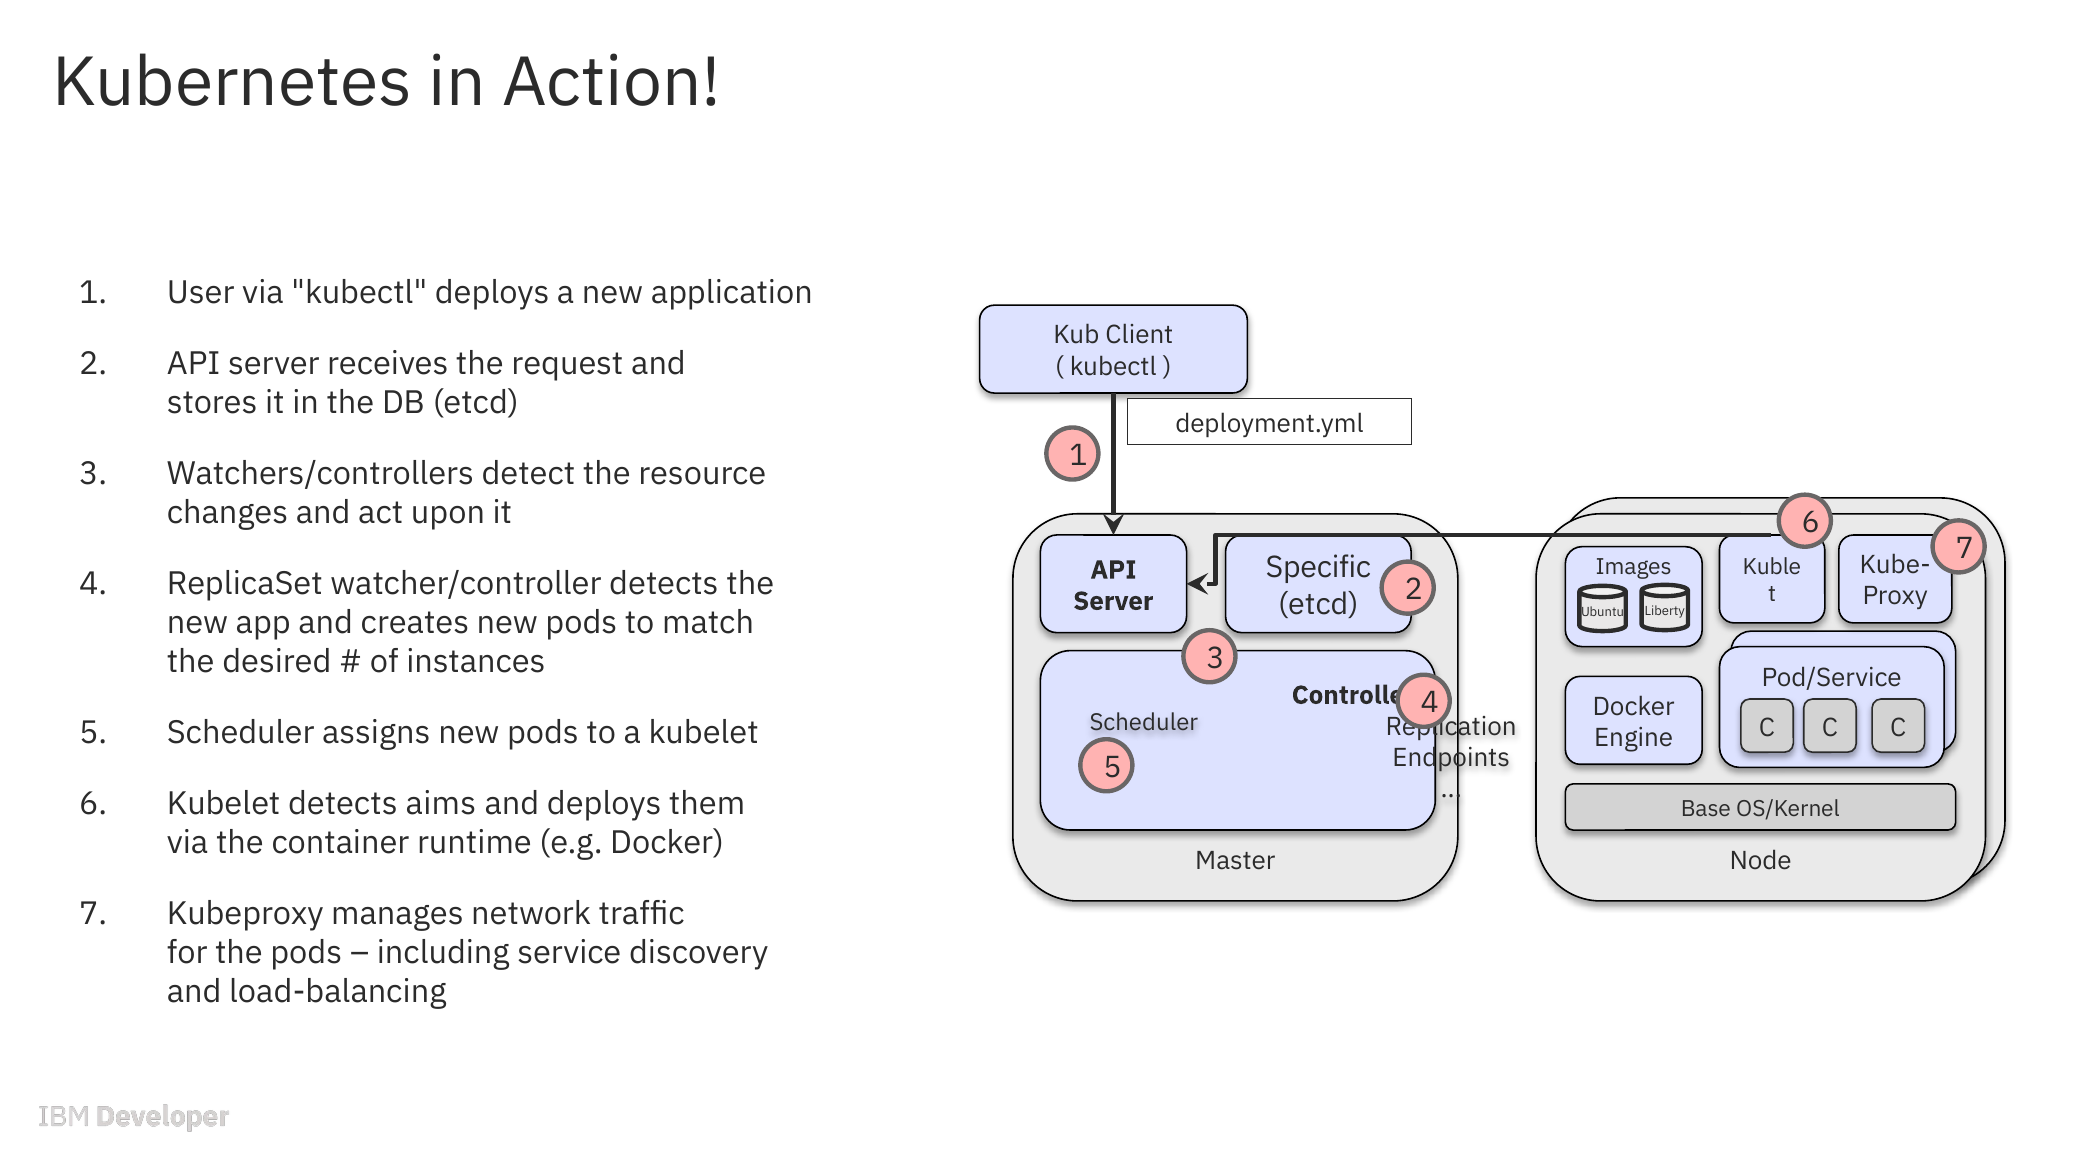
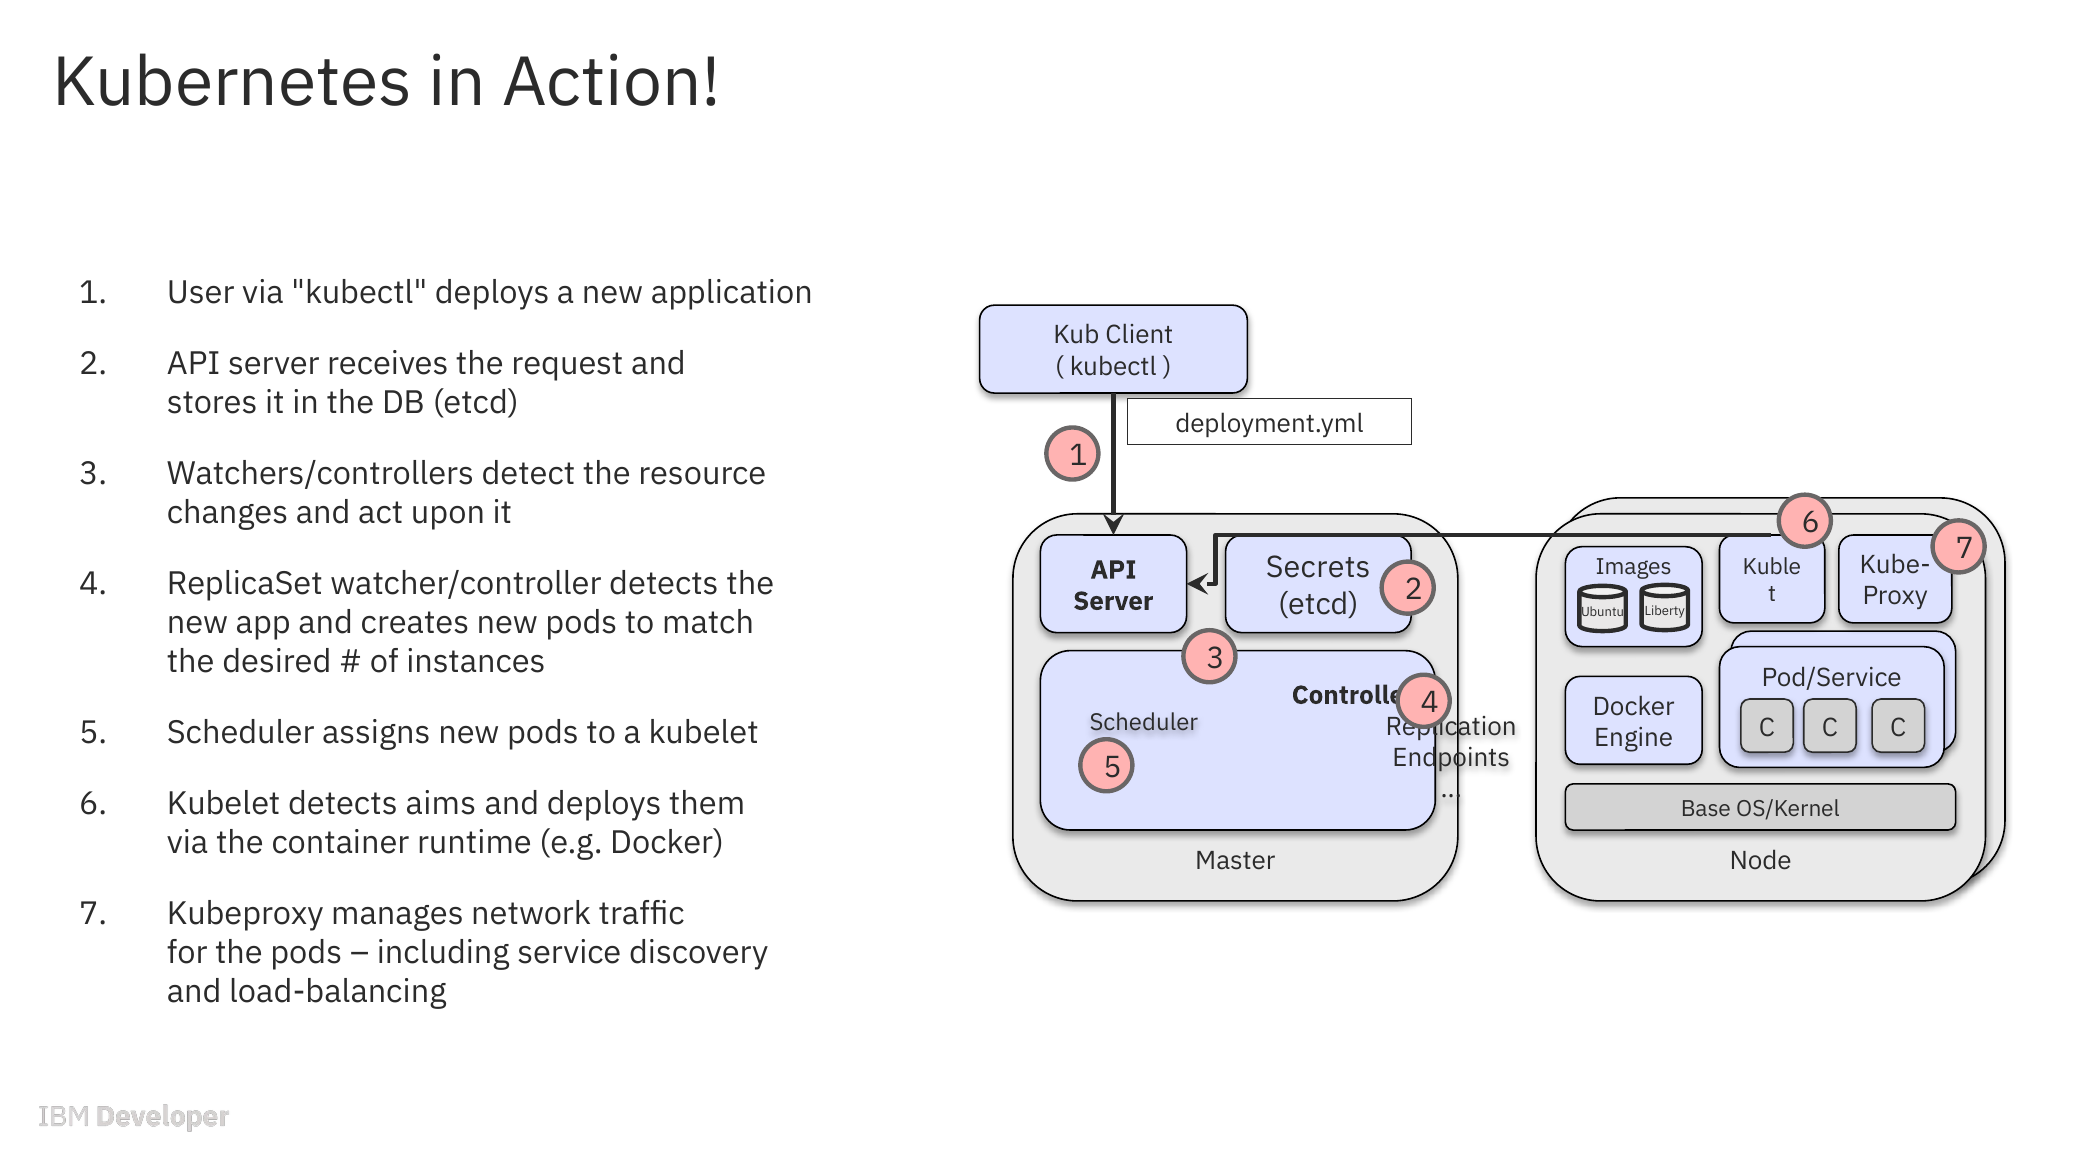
Specific: Specific -> Secrets
